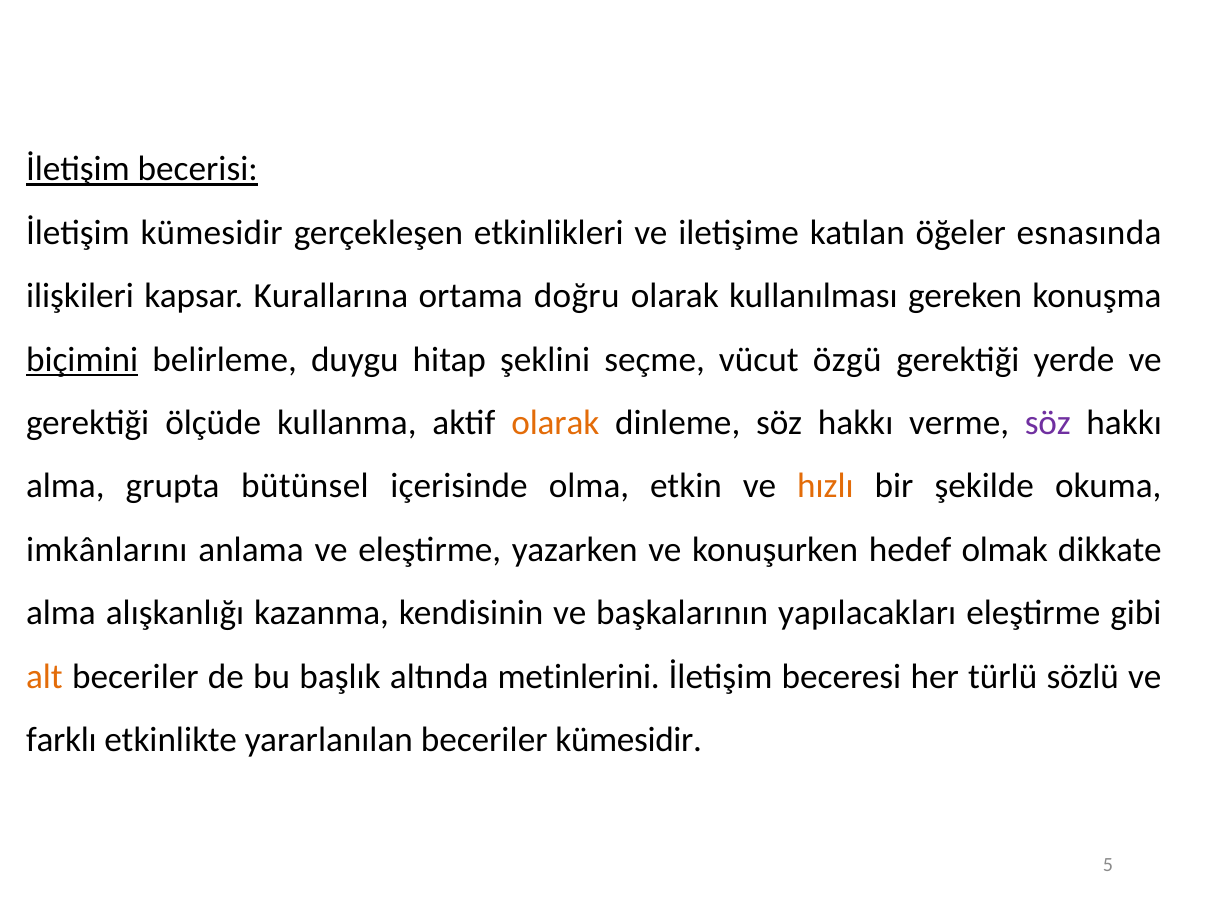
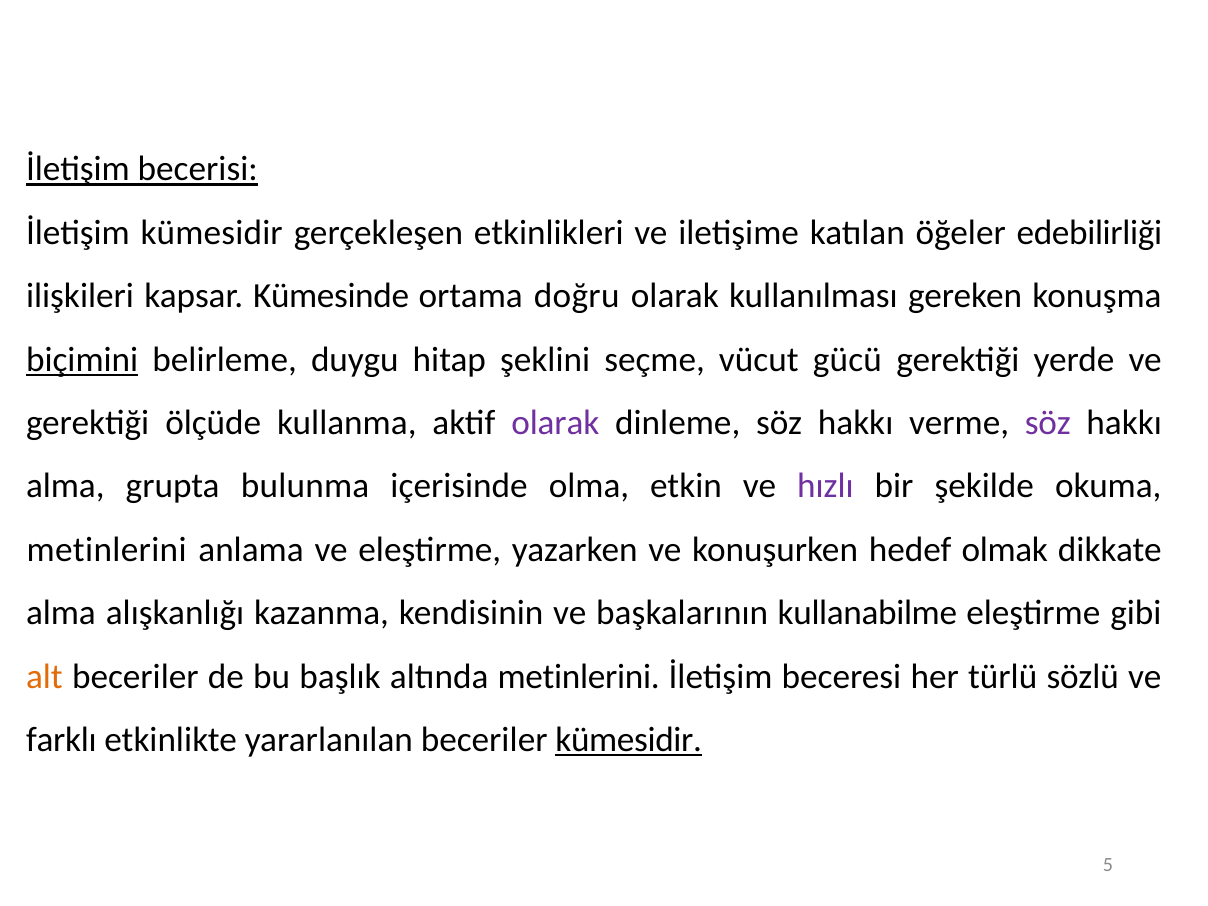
esnasında: esnasında -> edebilirliği
Kurallarına: Kurallarına -> Kümesinde
özgü: özgü -> gücü
olarak at (555, 423) colour: orange -> purple
bütünsel: bütünsel -> bulunma
hızlı colour: orange -> purple
imkânlarını at (107, 550): imkânlarını -> metinlerini
yapılacakları: yapılacakları -> kullanabilme
kümesidir at (629, 740) underline: none -> present
